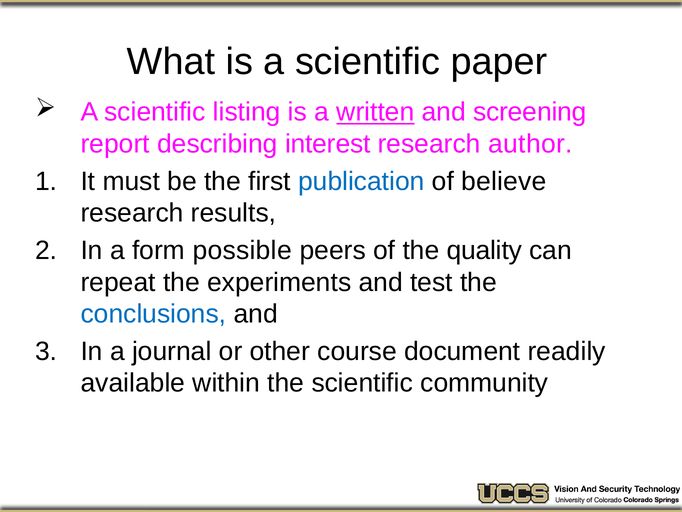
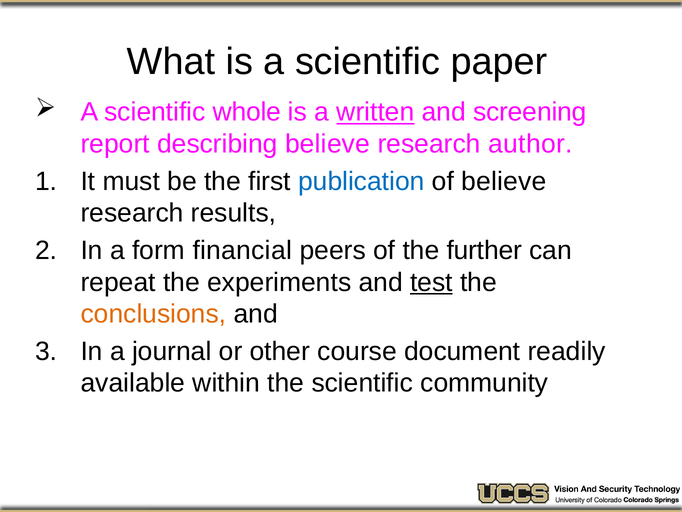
listing: listing -> whole
describing interest: interest -> believe
possible: possible -> financial
quality: quality -> further
test underline: none -> present
conclusions colour: blue -> orange
